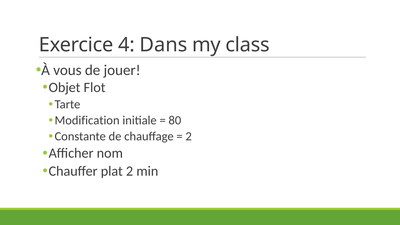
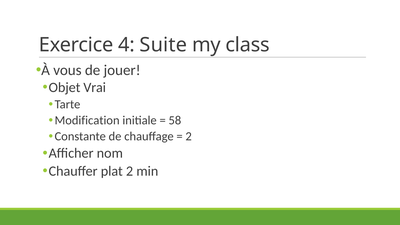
Dans: Dans -> Suite
Flot: Flot -> Vrai
80: 80 -> 58
